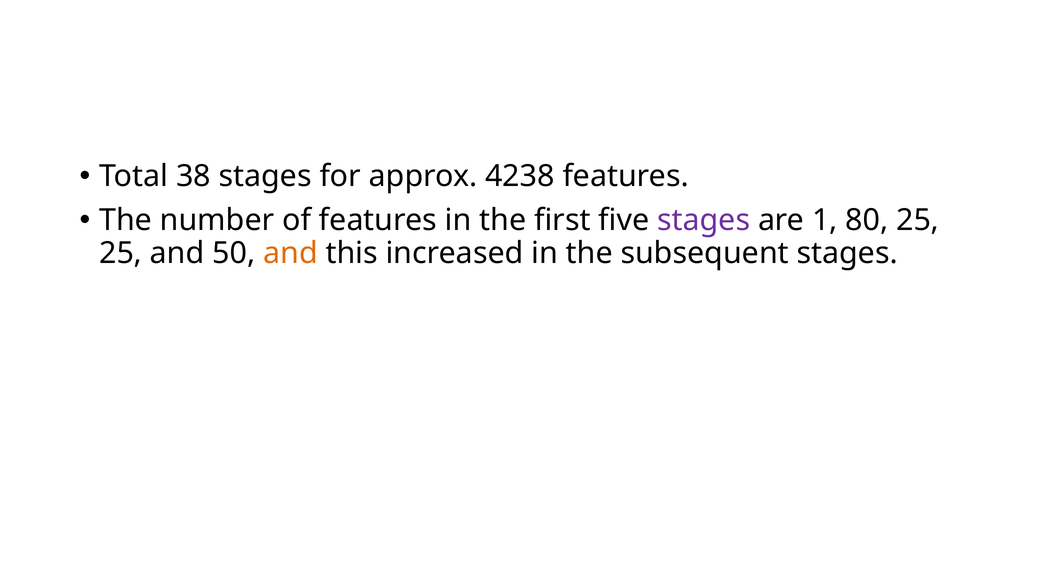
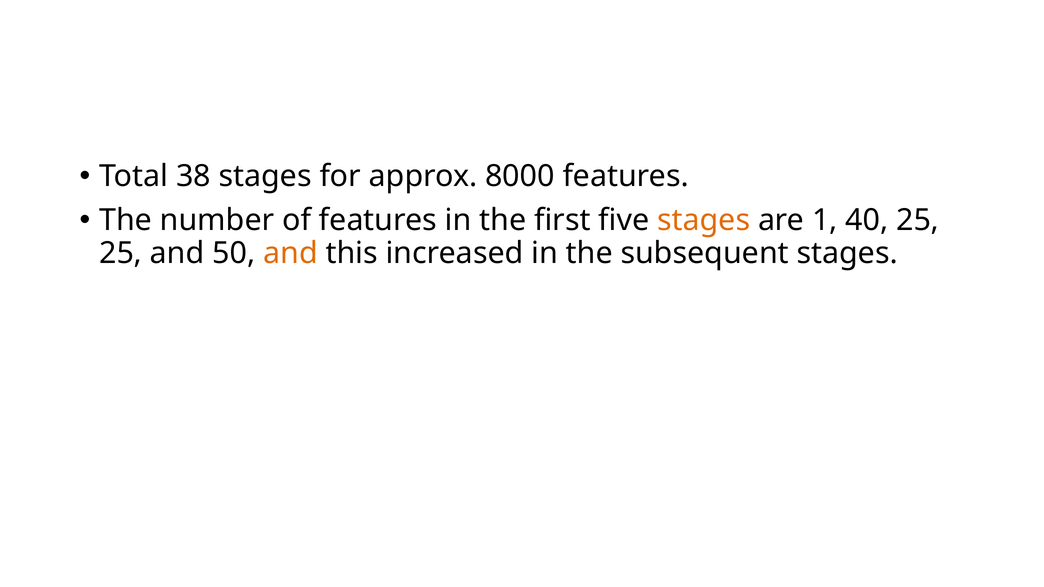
4238: 4238 -> 8000
stages at (704, 220) colour: purple -> orange
80: 80 -> 40
